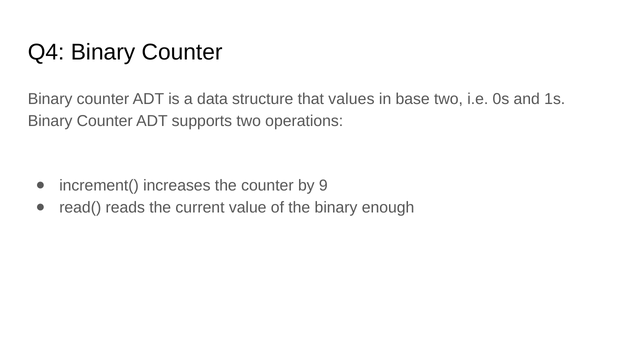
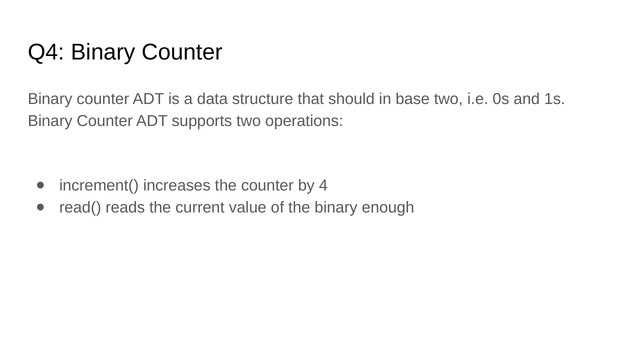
values: values -> should
9: 9 -> 4
